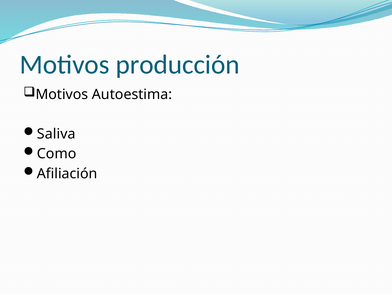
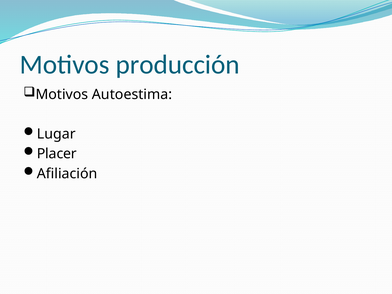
Saliva: Saliva -> Lugar
Como: Como -> Placer
